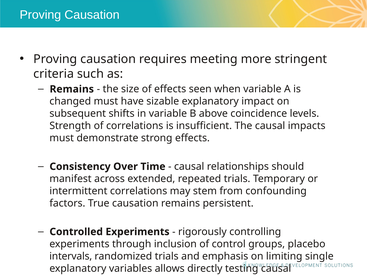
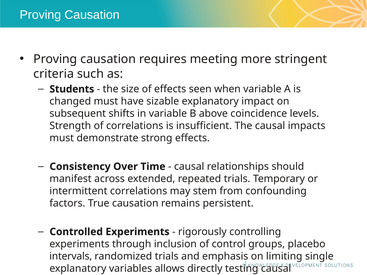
Remains at (72, 89): Remains -> Students
